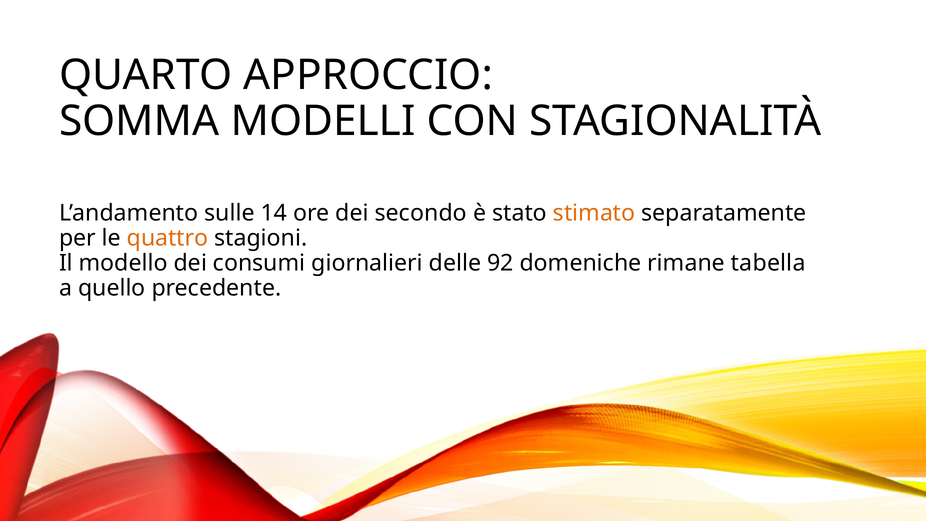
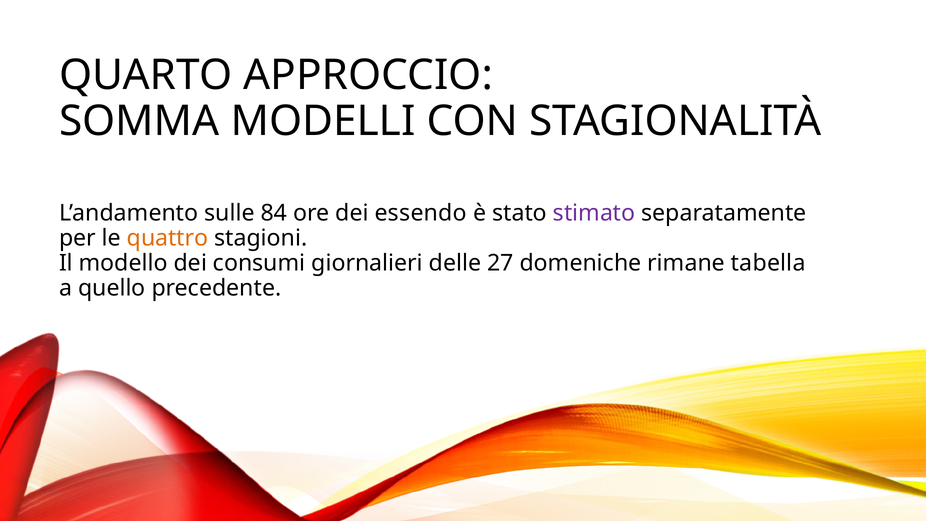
14: 14 -> 84
secondo: secondo -> essendo
stimato colour: orange -> purple
92: 92 -> 27
